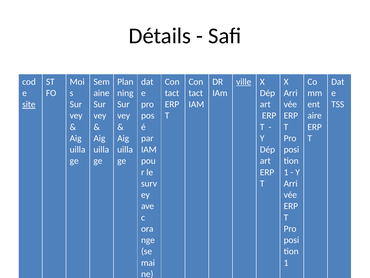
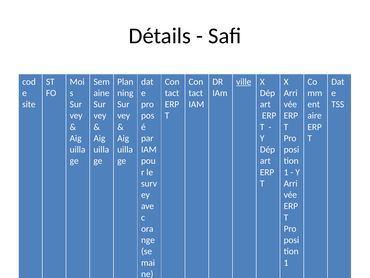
site underline: present -> none
